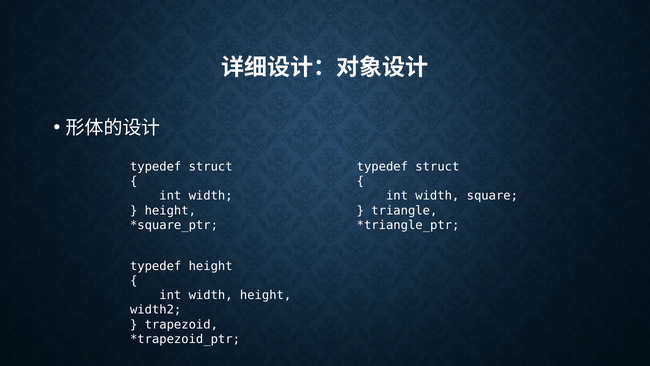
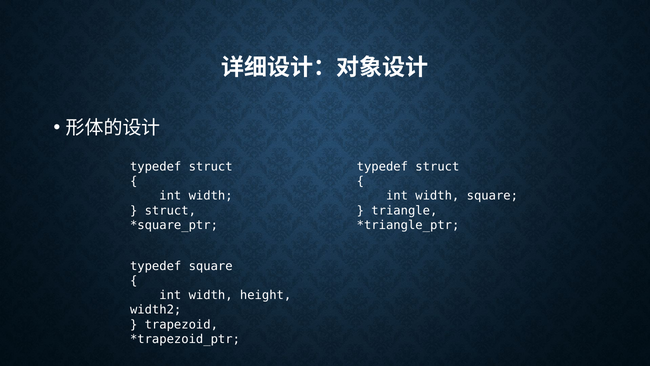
height at (170, 210): height -> struct
typedef height: height -> square
